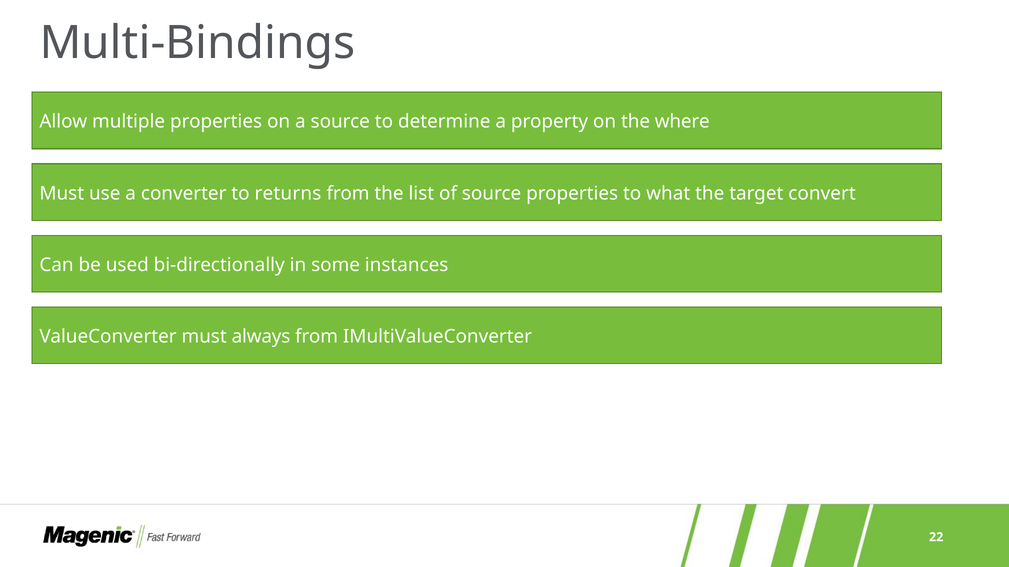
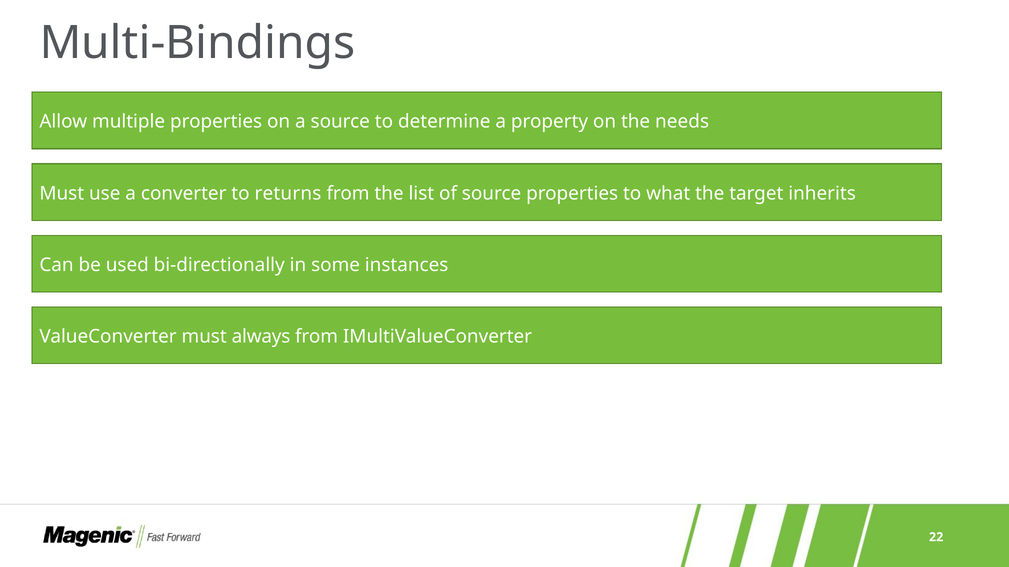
where: where -> needs
convert: convert -> inherits
